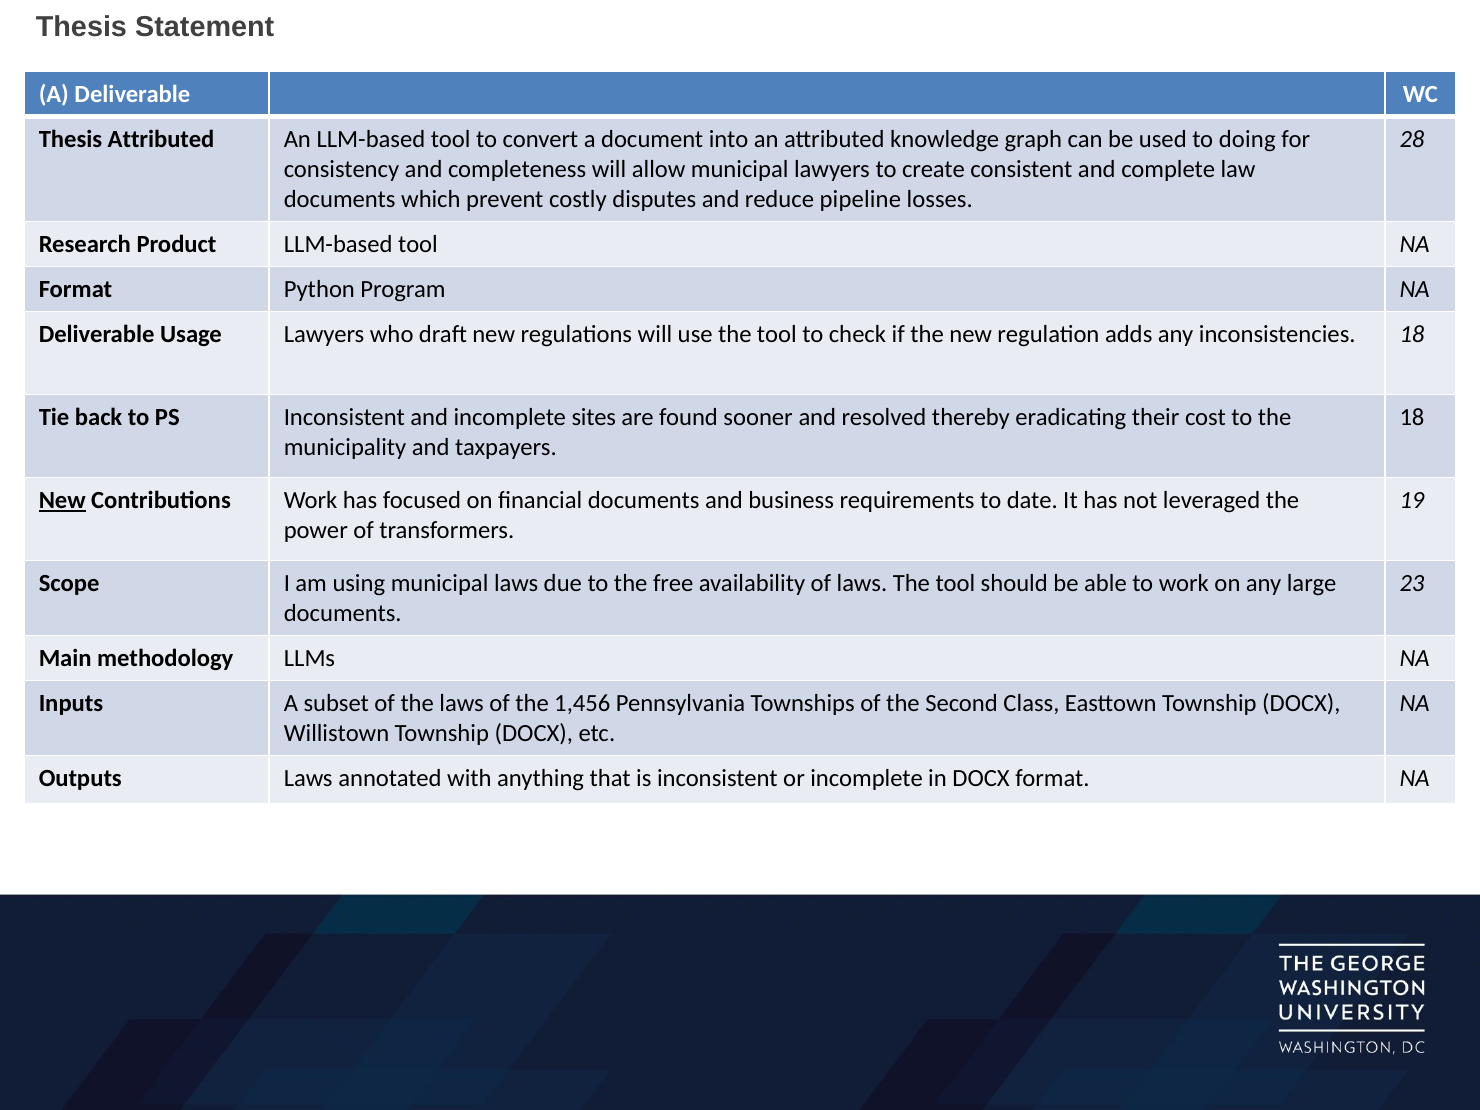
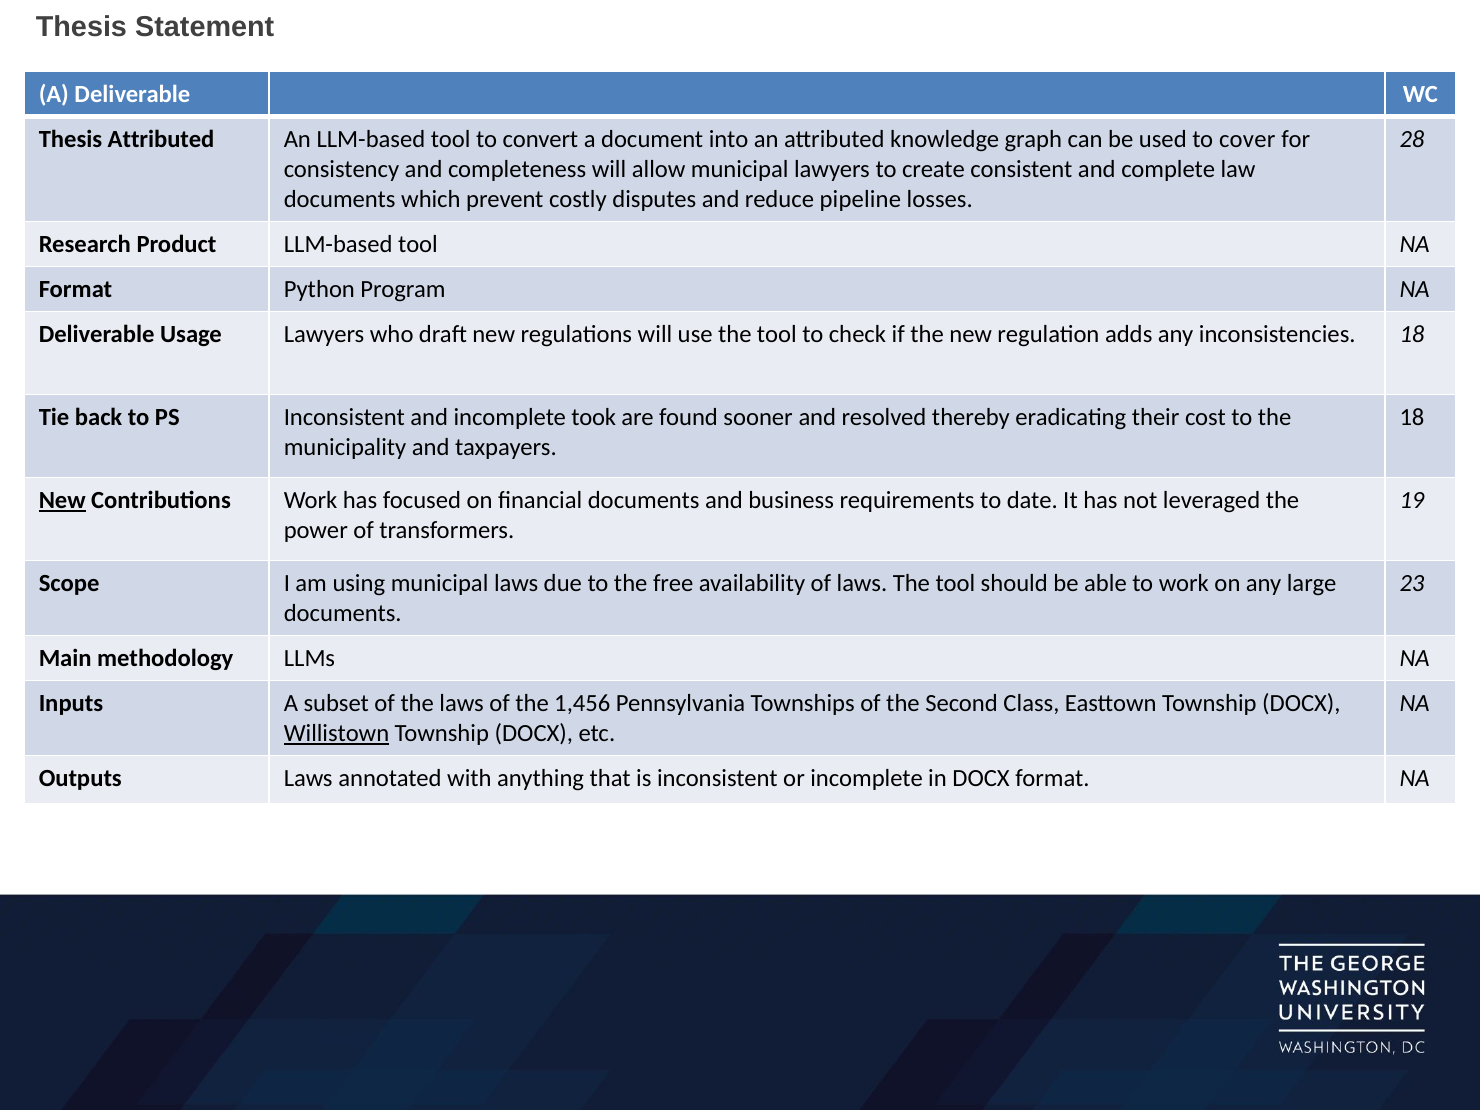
doing: doing -> cover
sites: sites -> took
Willistown underline: none -> present
